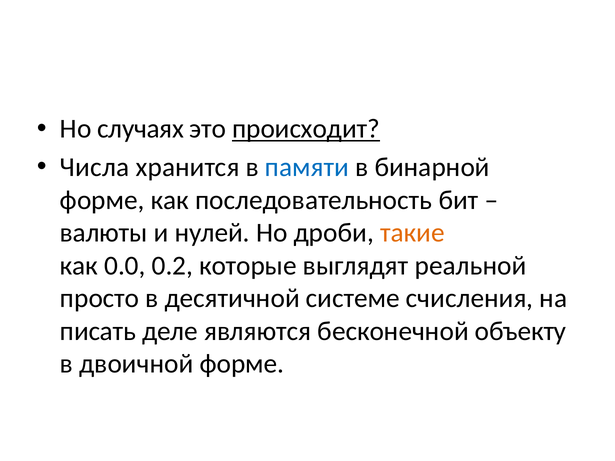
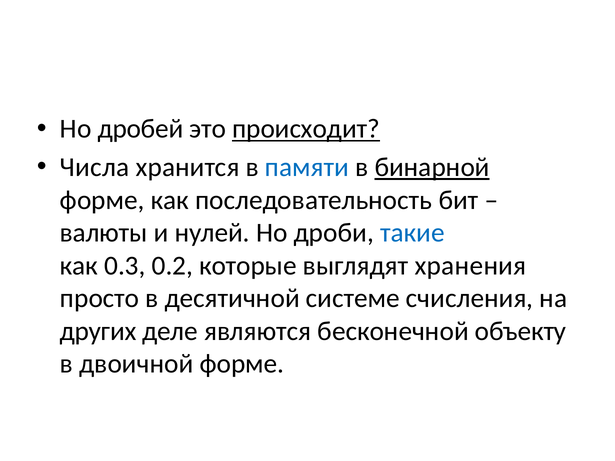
случаях: случаях -> дробей
бинарной underline: none -> present
такие colour: orange -> blue
0.0: 0.0 -> 0.3
реальной: реальной -> хранения
писать: писать -> других
